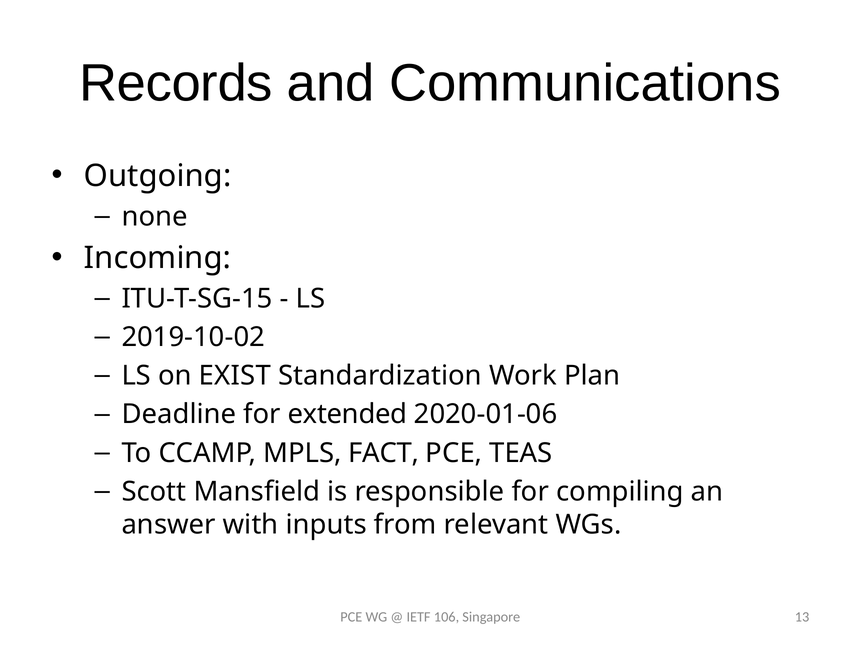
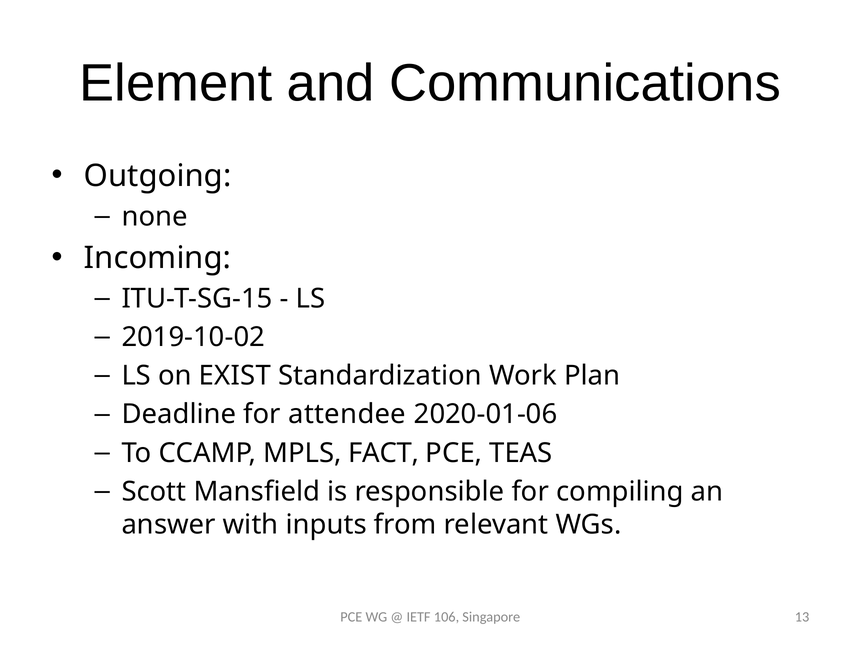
Records: Records -> Element
extended: extended -> attendee
